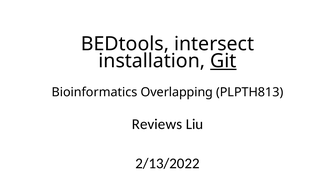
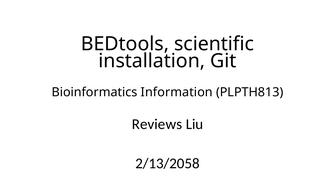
intersect: intersect -> scientific
Git underline: present -> none
Overlapping: Overlapping -> Information
2/13/2022: 2/13/2022 -> 2/13/2058
